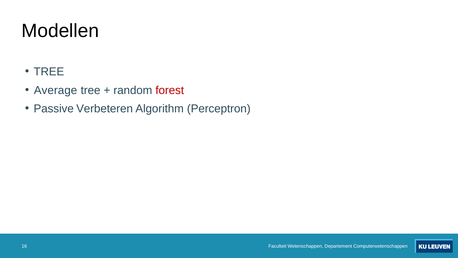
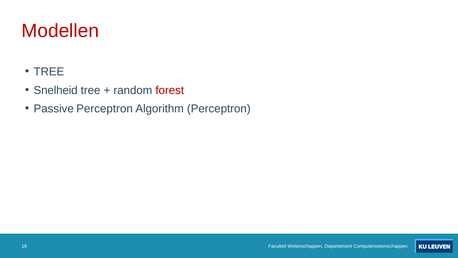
Modellen colour: black -> red
Average: Average -> Snelheid
Passive Verbeteren: Verbeteren -> Perceptron
